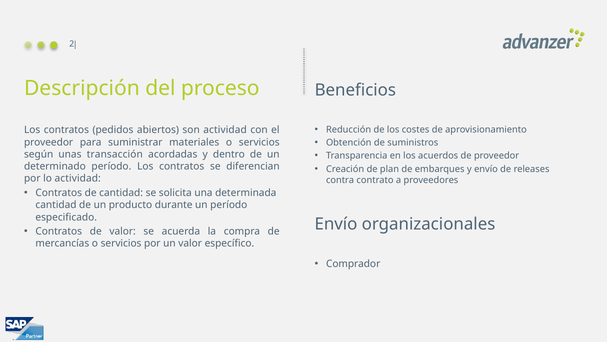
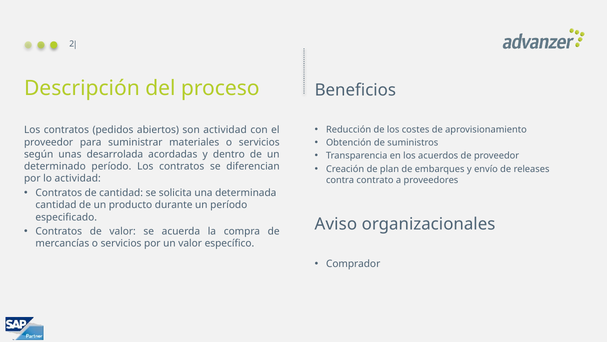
transacción: transacción -> desarrolada
Envío at (336, 224): Envío -> Aviso
